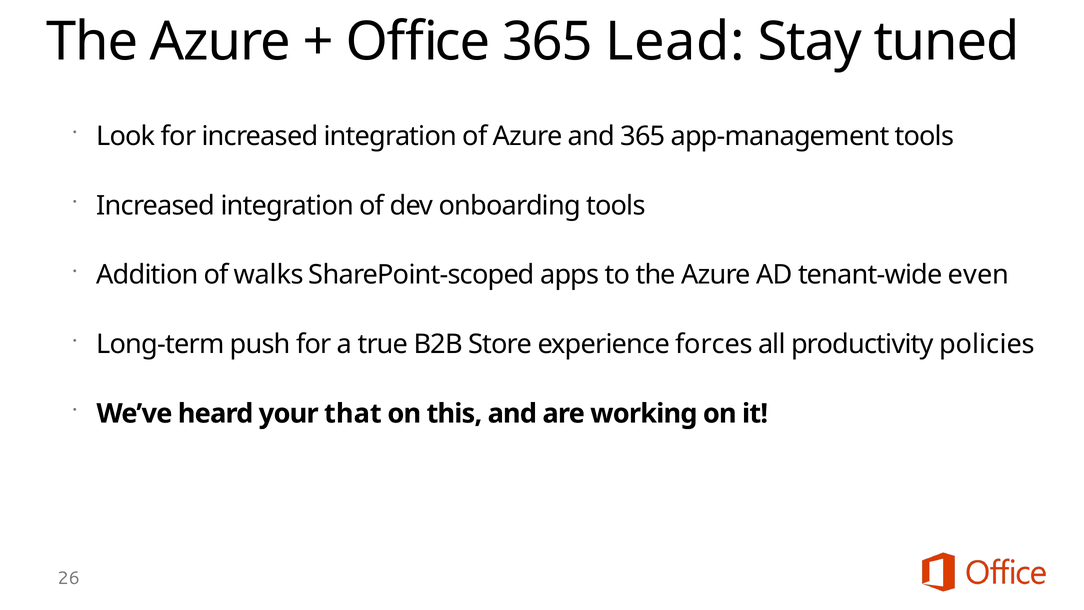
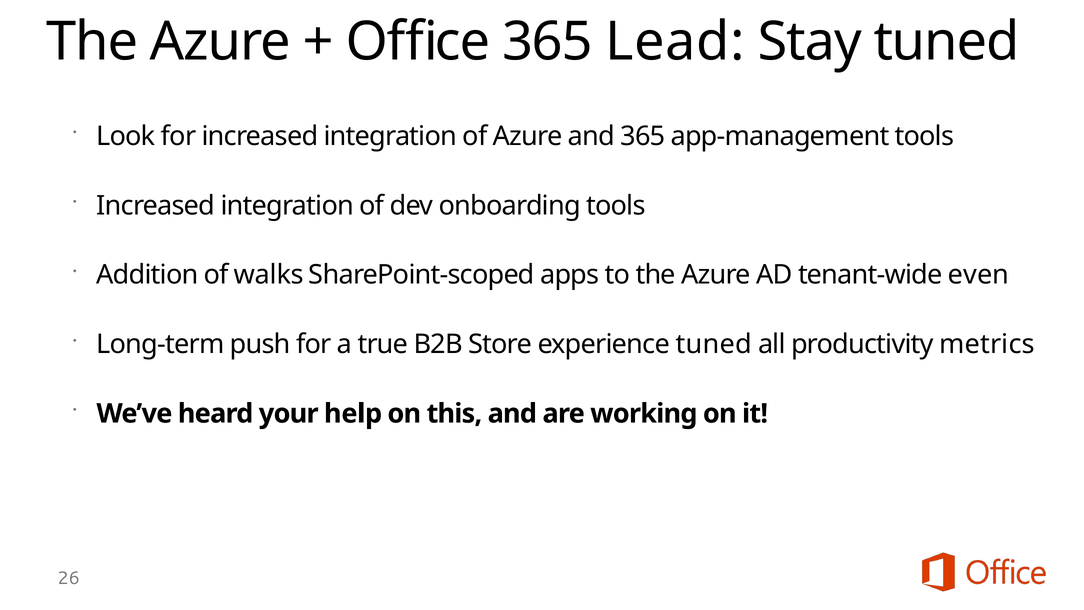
experience forces: forces -> tuned
policies: policies -> metrics
that: that -> help
